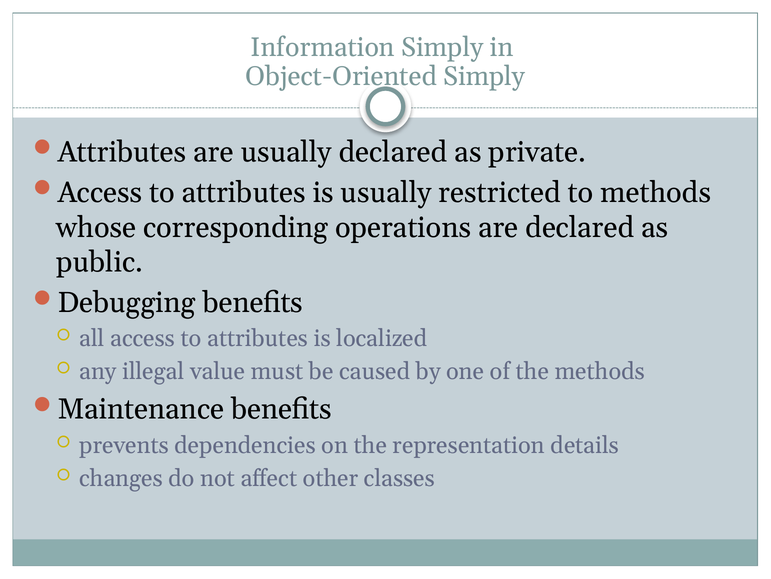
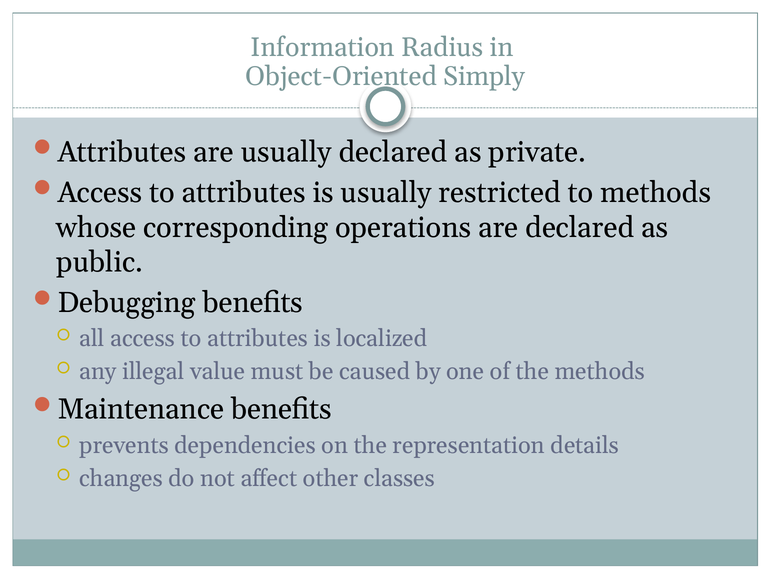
Information Simply: Simply -> Radius
